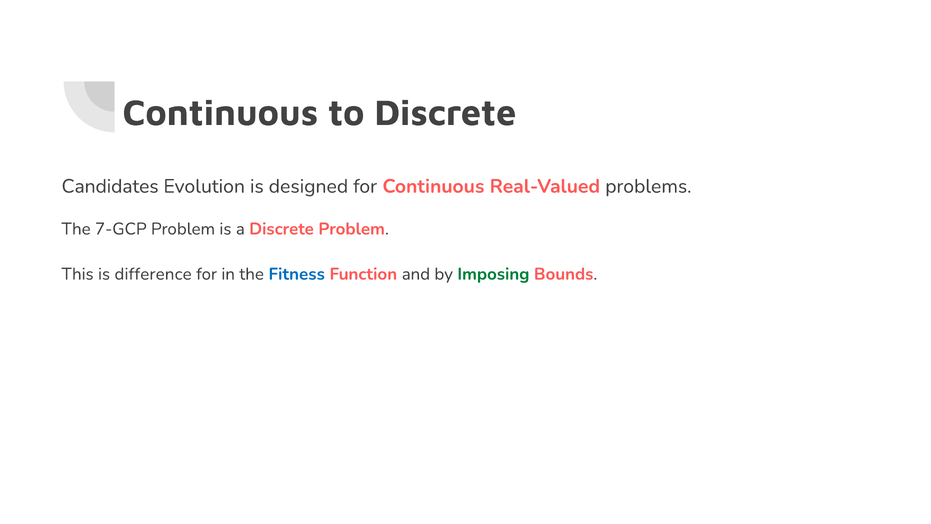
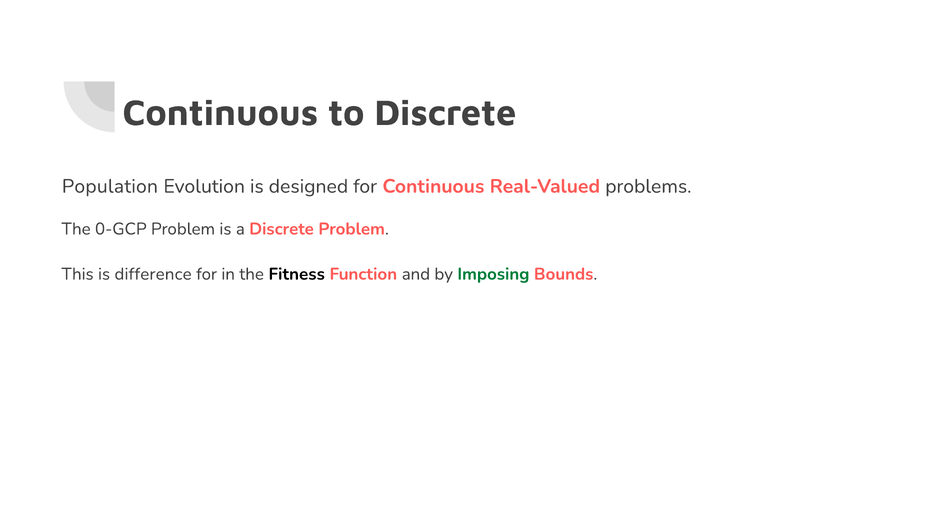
Candidates: Candidates -> Population
7-GCP: 7-GCP -> 0-GCP
Fitness colour: blue -> black
